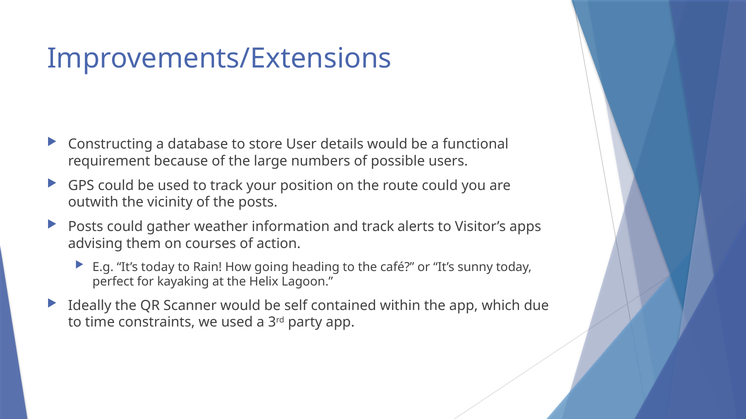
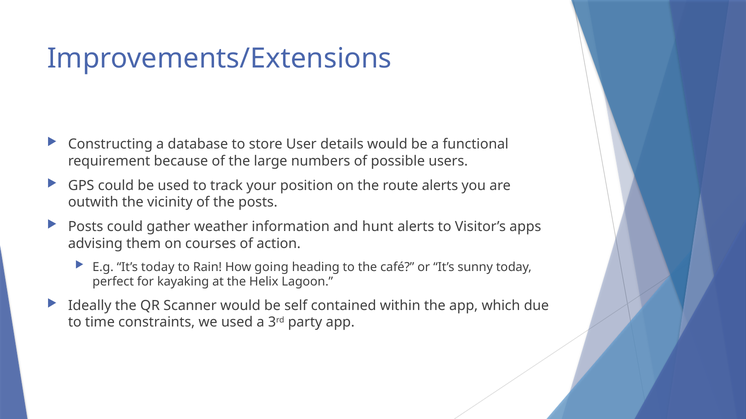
route could: could -> alerts
and track: track -> hunt
